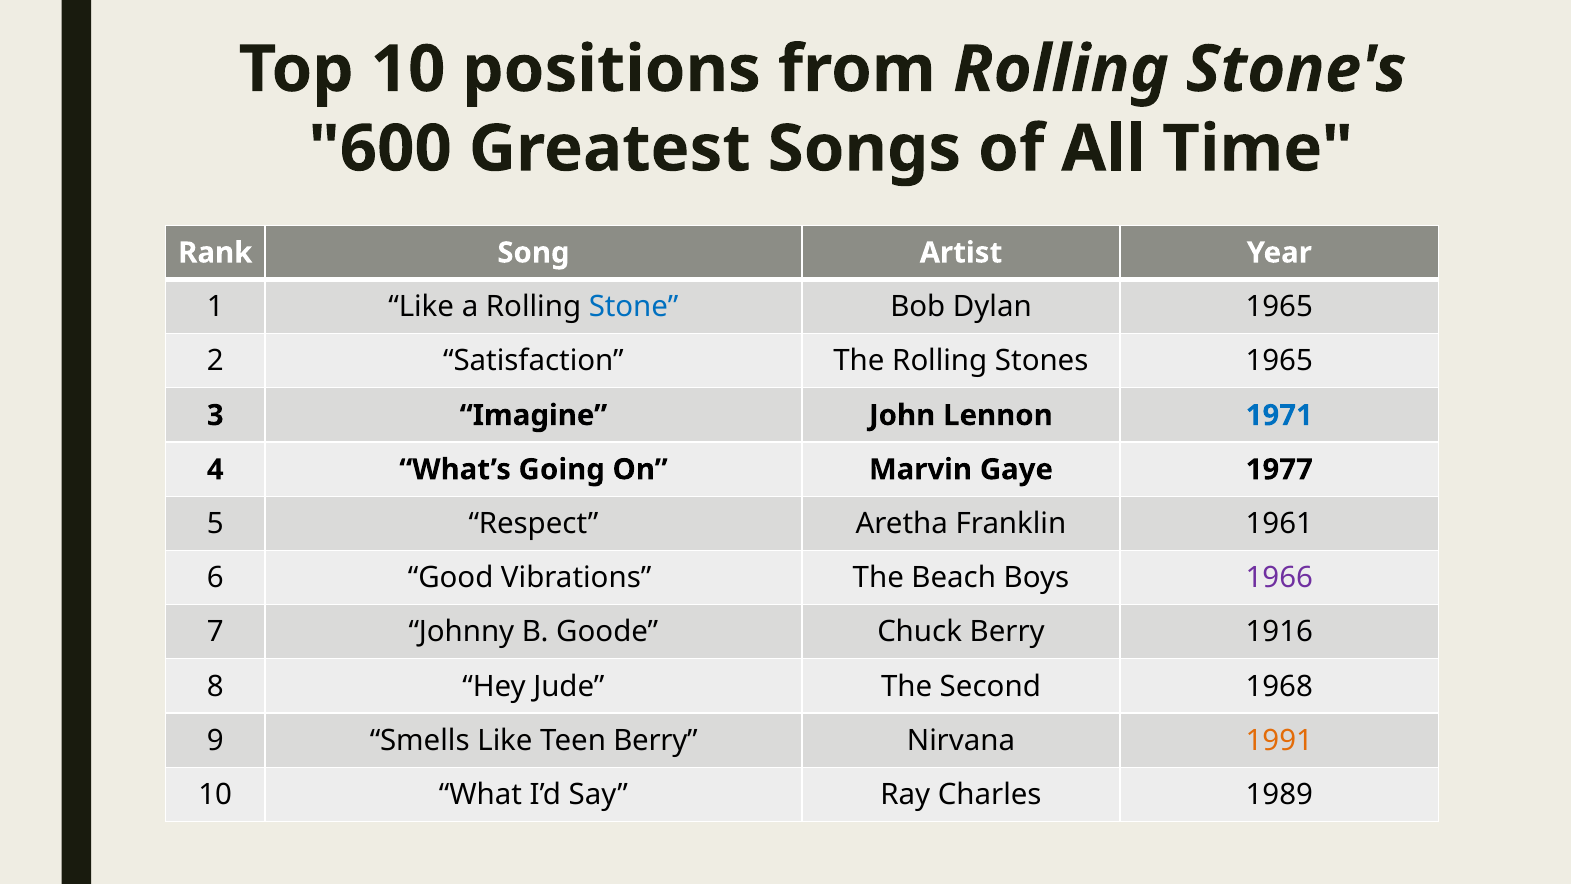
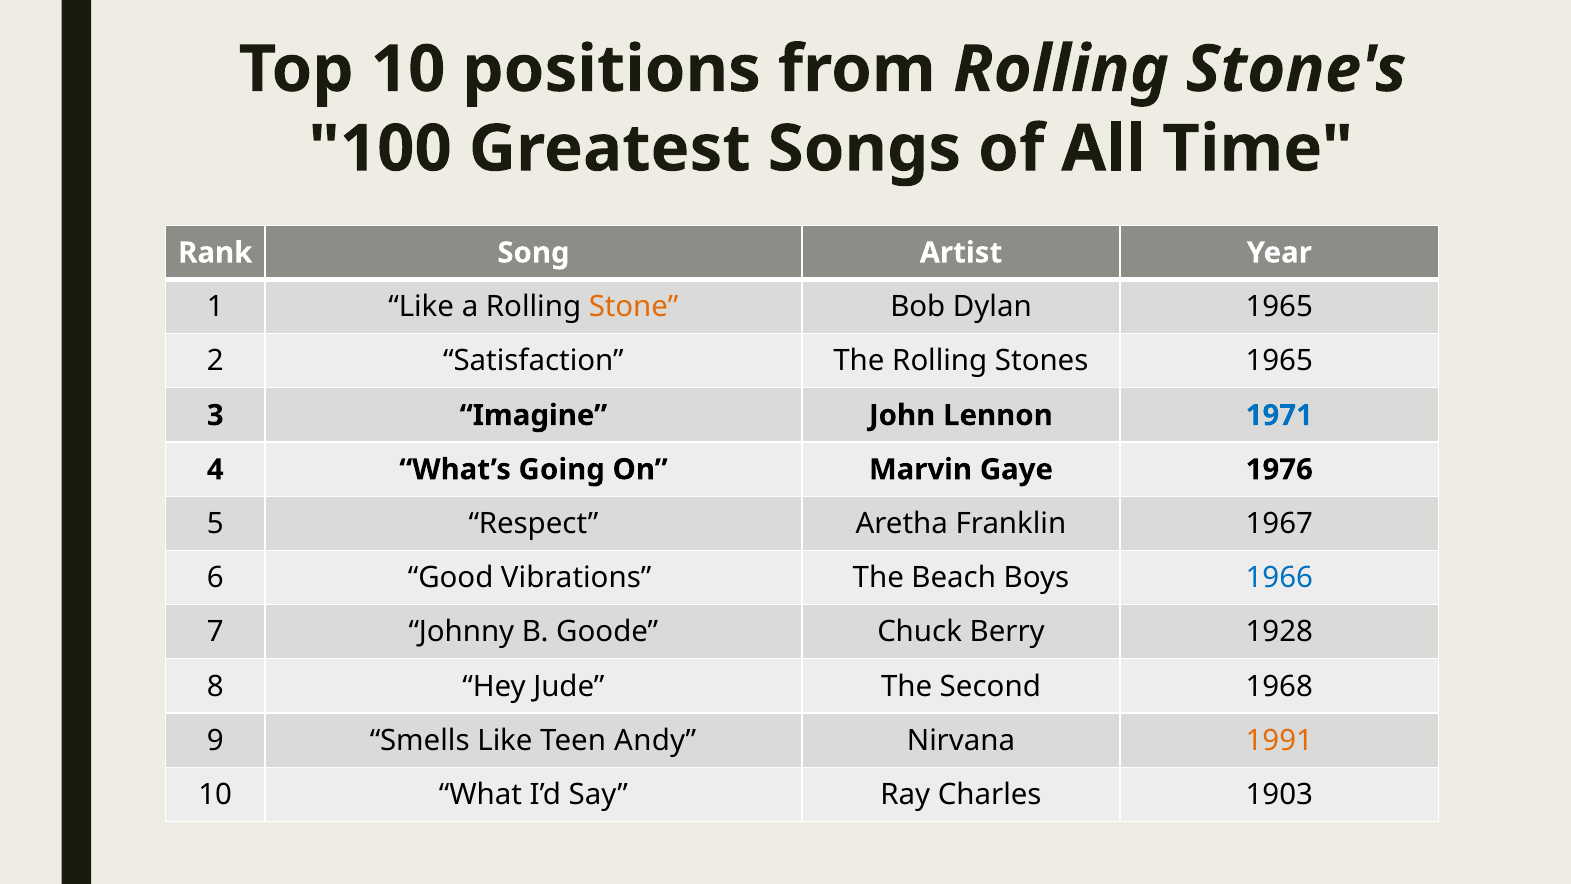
600: 600 -> 100
Stone colour: blue -> orange
1977: 1977 -> 1976
1961: 1961 -> 1967
1966 colour: purple -> blue
1916: 1916 -> 1928
Teen Berry: Berry -> Andy
1989: 1989 -> 1903
